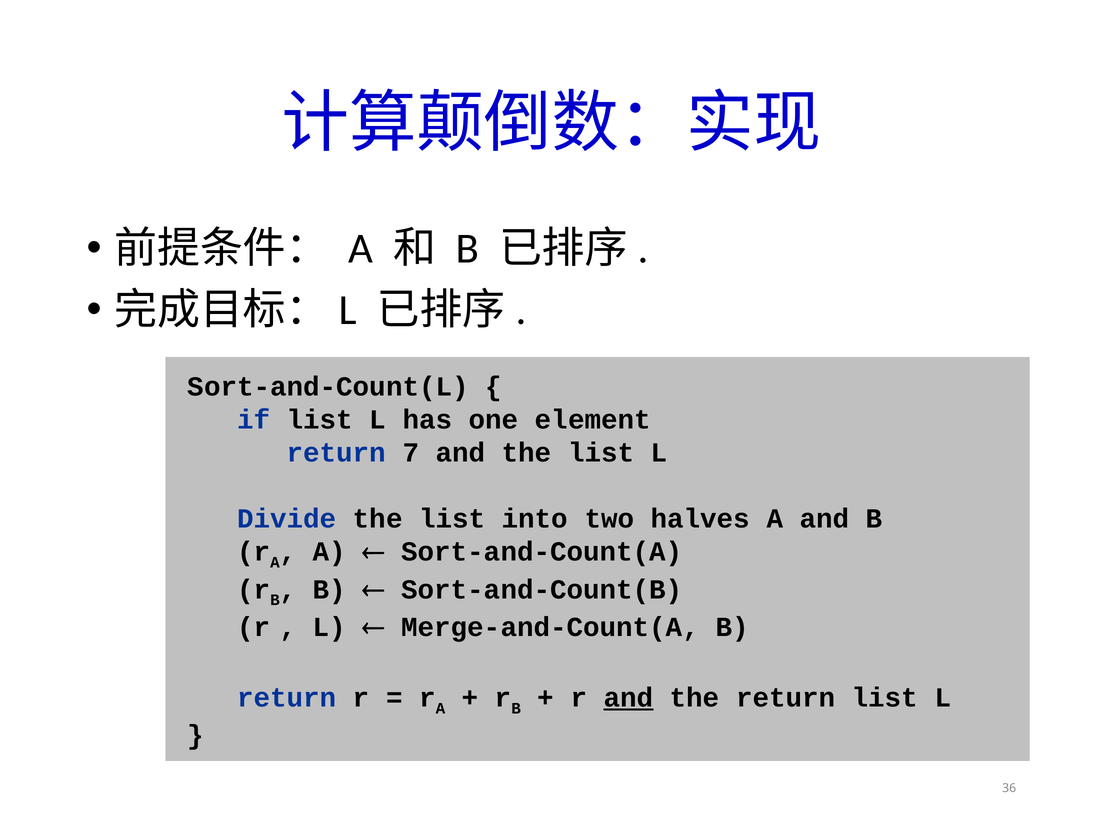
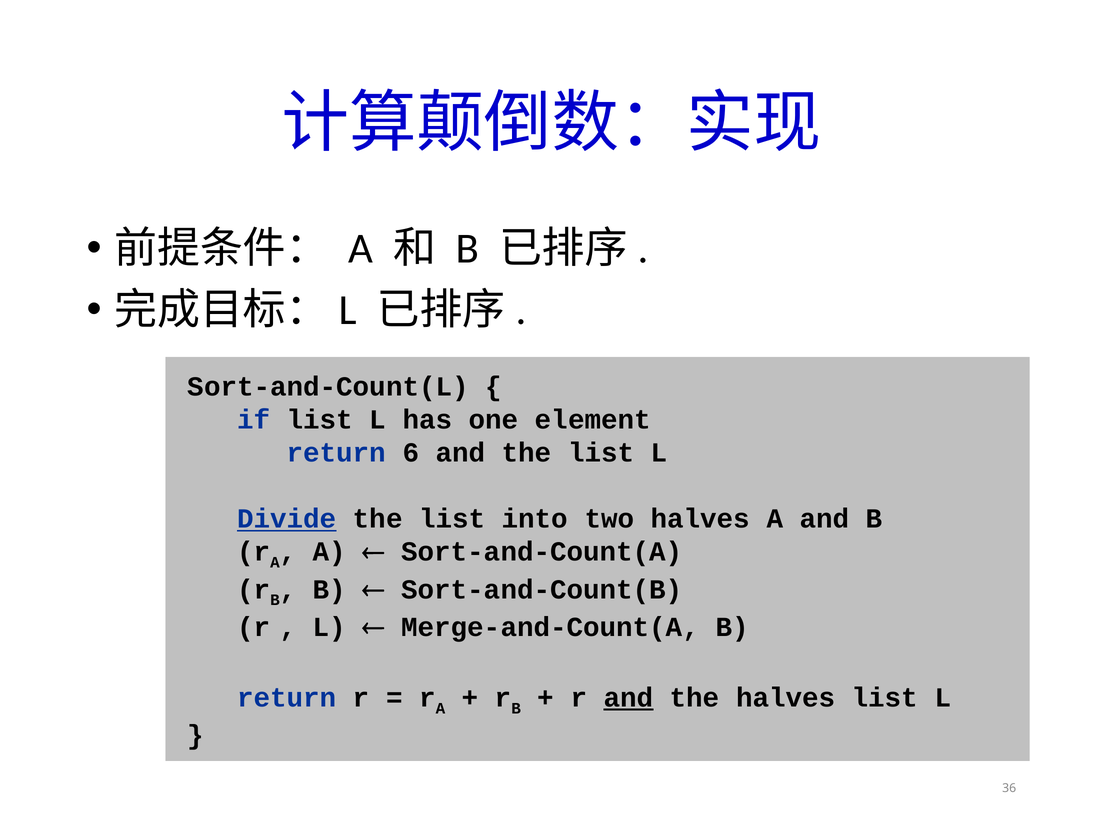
7: 7 -> 6
Divide underline: none -> present
the return: return -> halves
